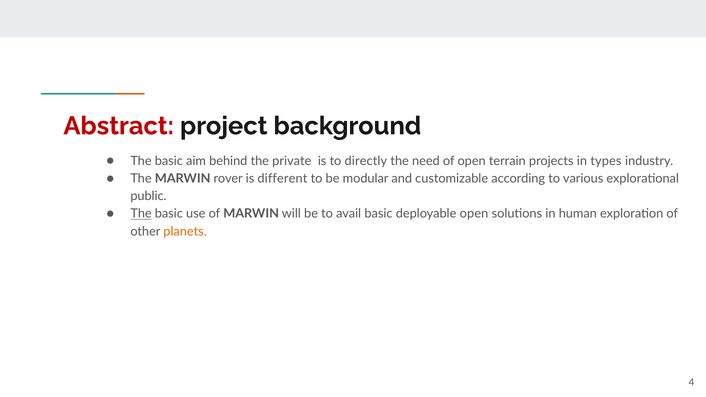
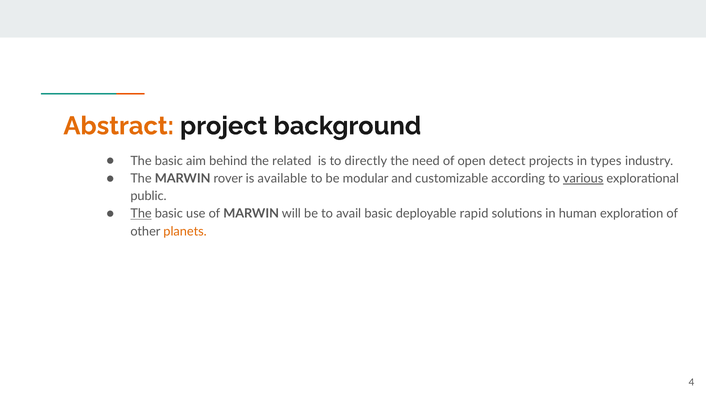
Abstract colour: red -> orange
private: private -> related
terrain: terrain -> detect
different: different -> available
various underline: none -> present
deployable open: open -> rapid
